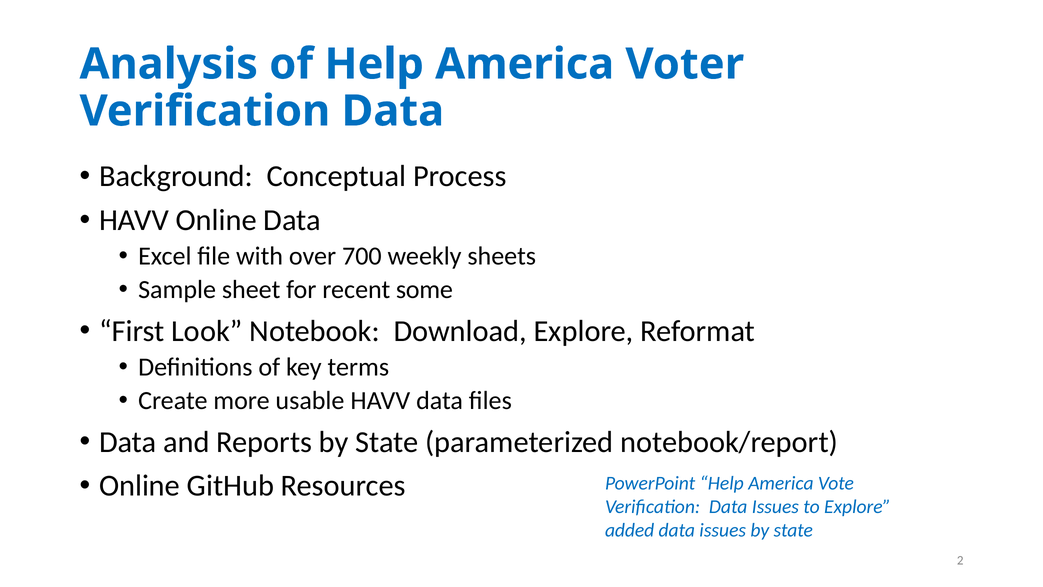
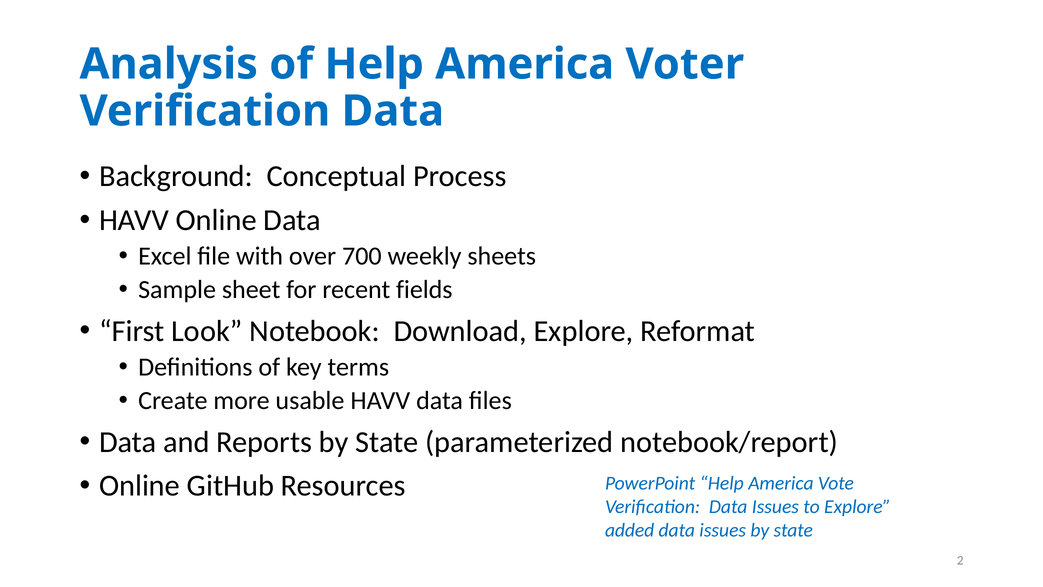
some: some -> fields
